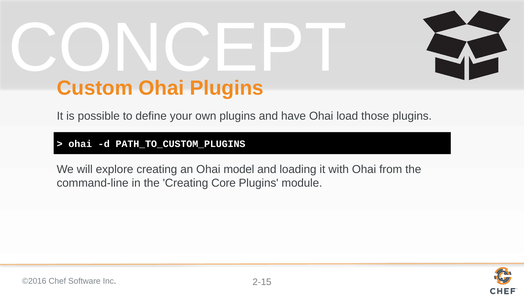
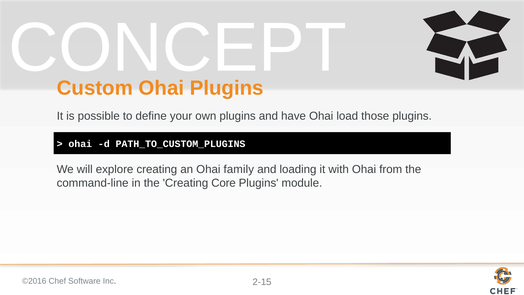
model: model -> family
